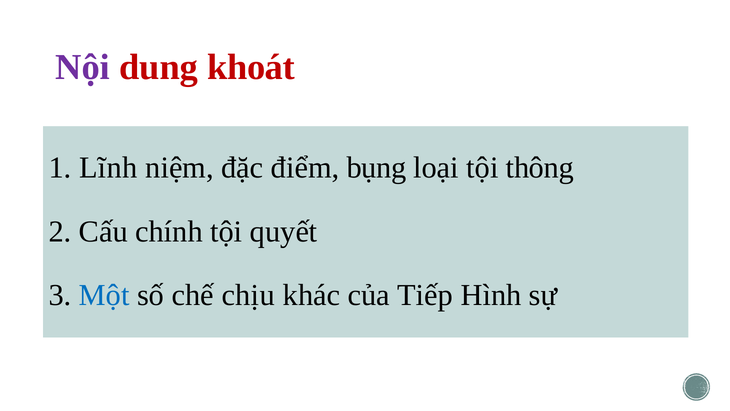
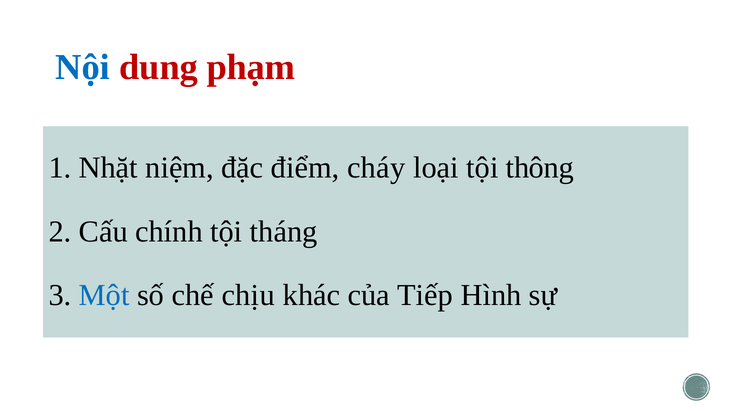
Nội colour: purple -> blue
khoát: khoát -> phạm
Lĩnh: Lĩnh -> Nhặt
bụng: bụng -> cháy
quyết: quyết -> tháng
